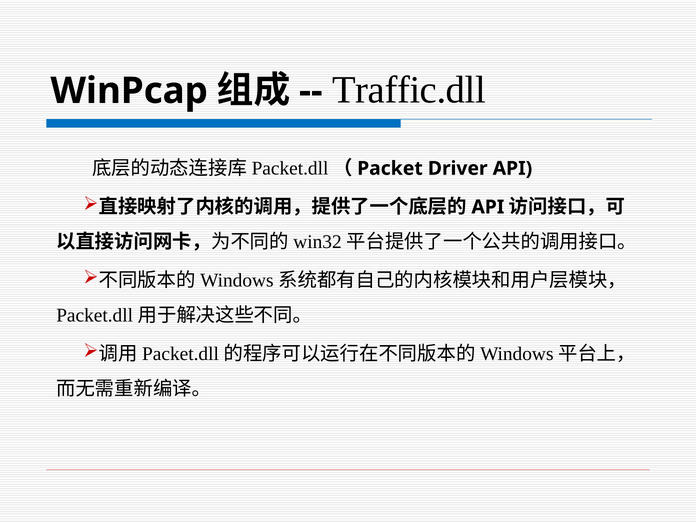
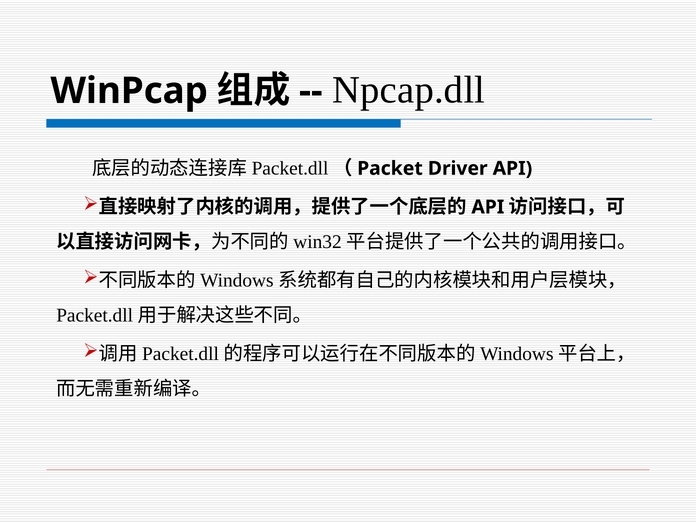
Traffic.dll: Traffic.dll -> Npcap.dll
